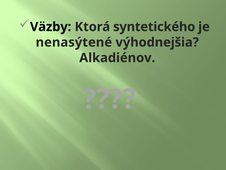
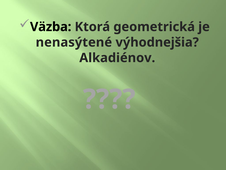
Väzby: Väzby -> Väzba
syntetického: syntetického -> geometrická
